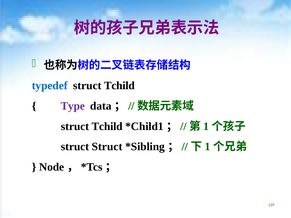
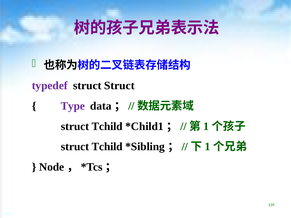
typedef colour: blue -> purple
Tchild at (119, 86): Tchild -> Struct
Struct at (107, 147): Struct -> Tchild
